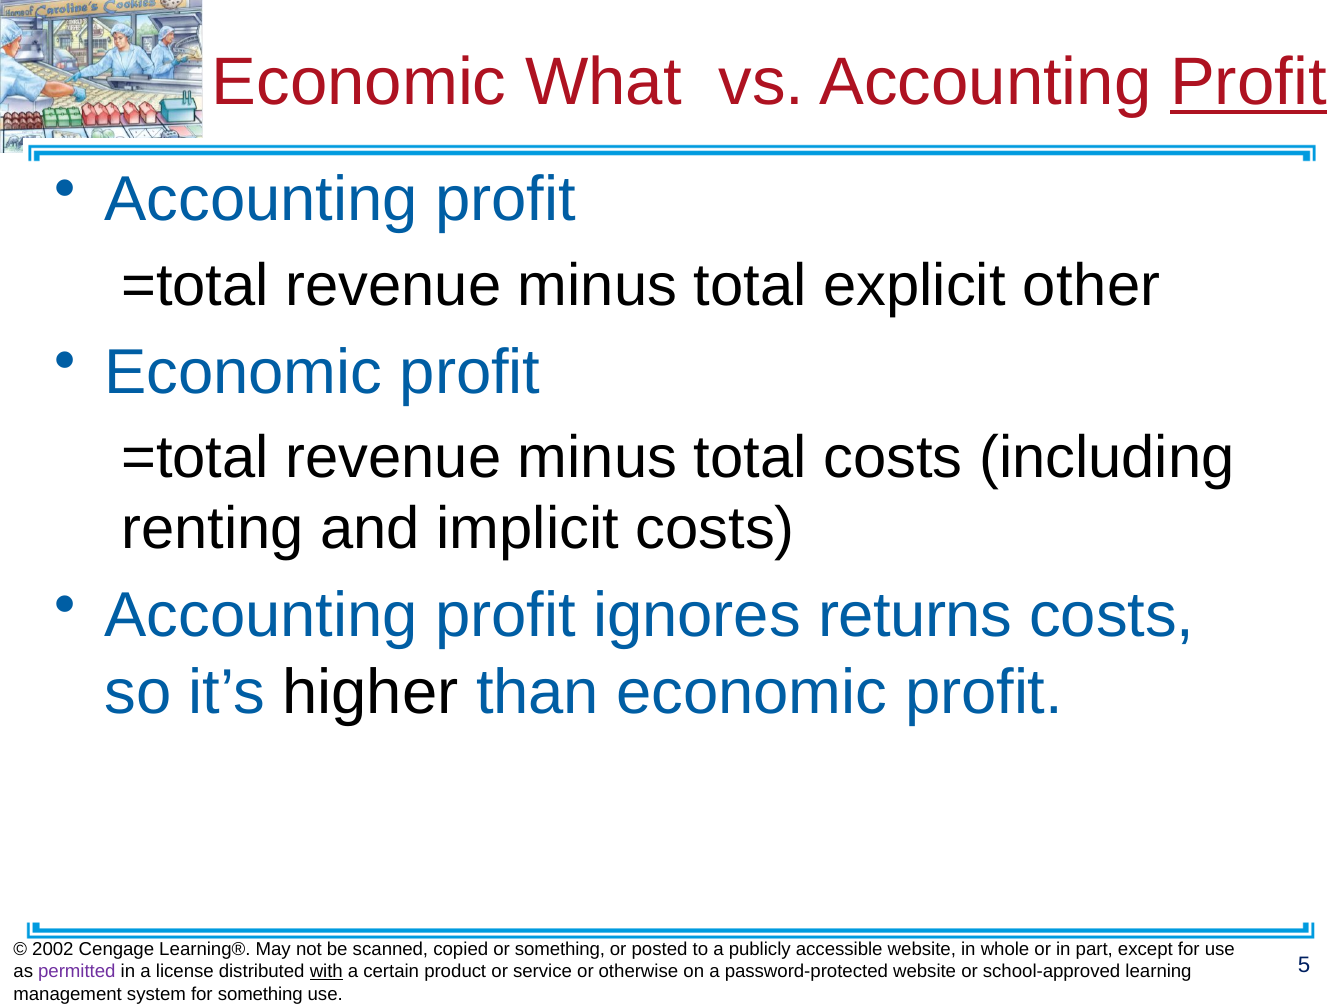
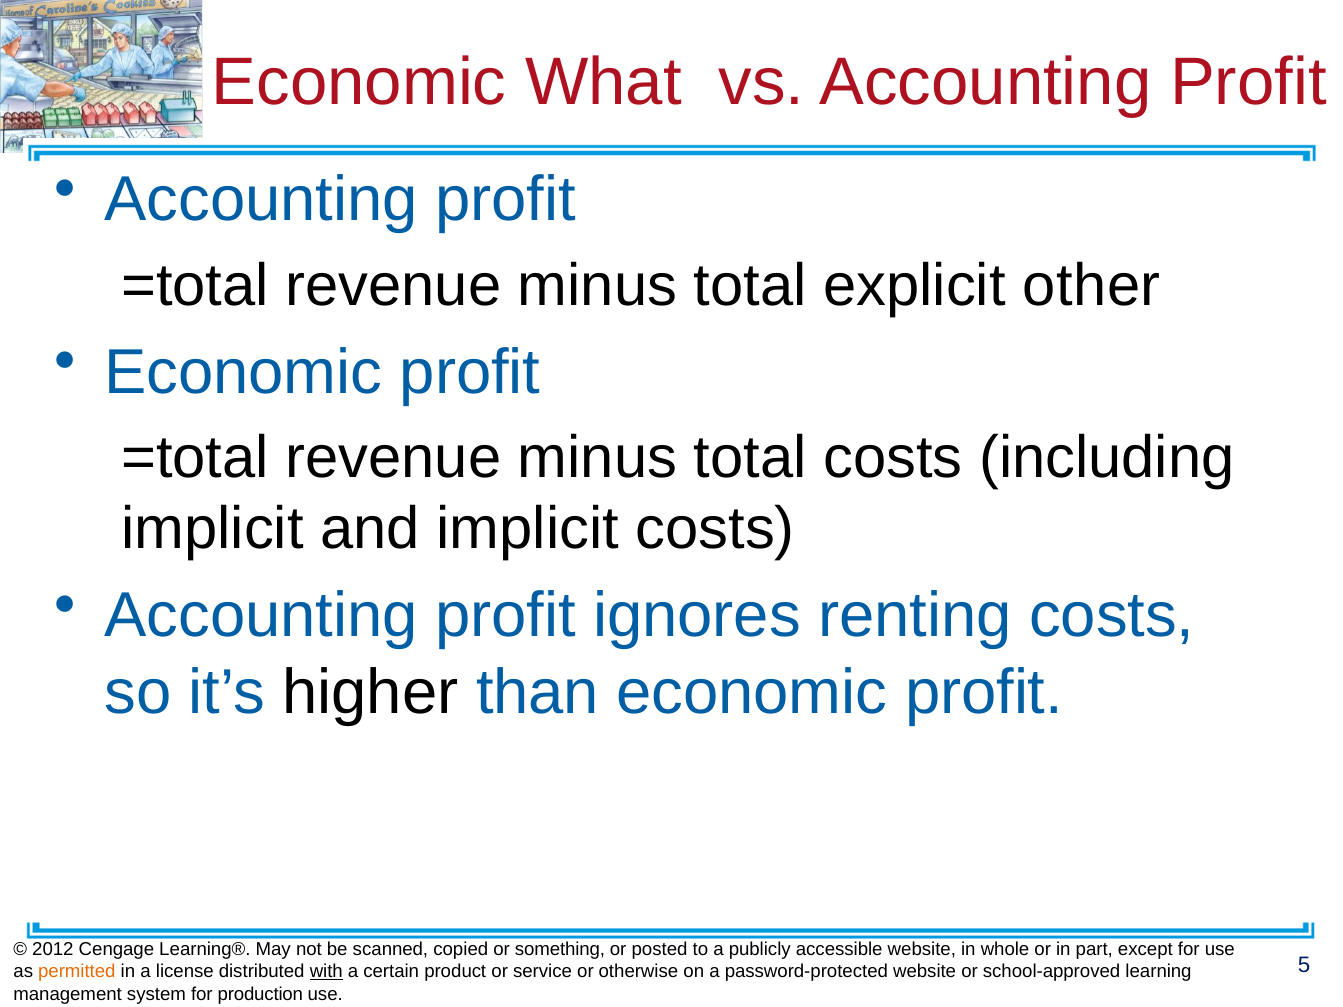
Profit at (1248, 83) underline: present -> none
renting at (213, 529): renting -> implicit
returns: returns -> renting
2002: 2002 -> 2012
permitted colour: purple -> orange
for something: something -> production
